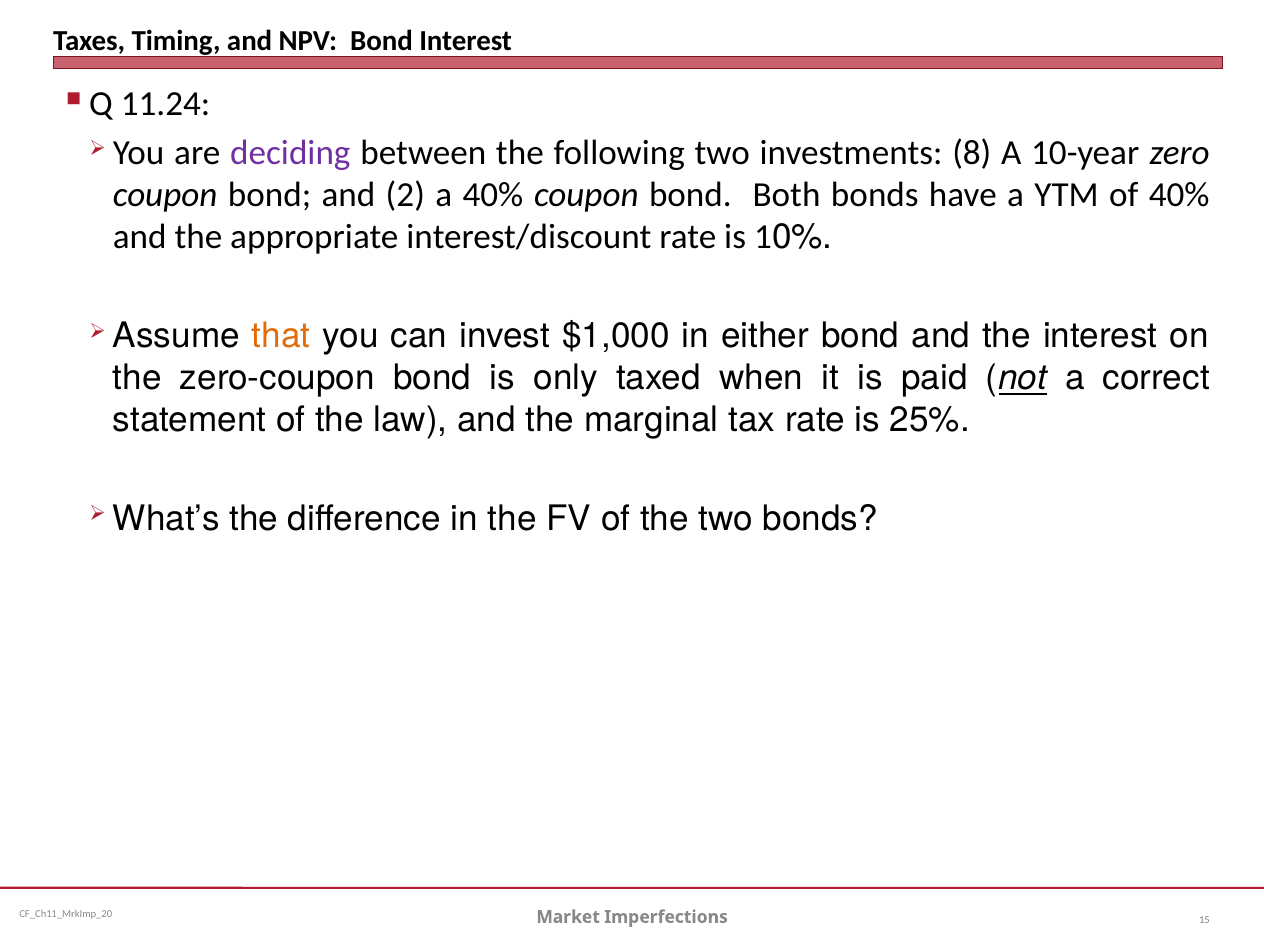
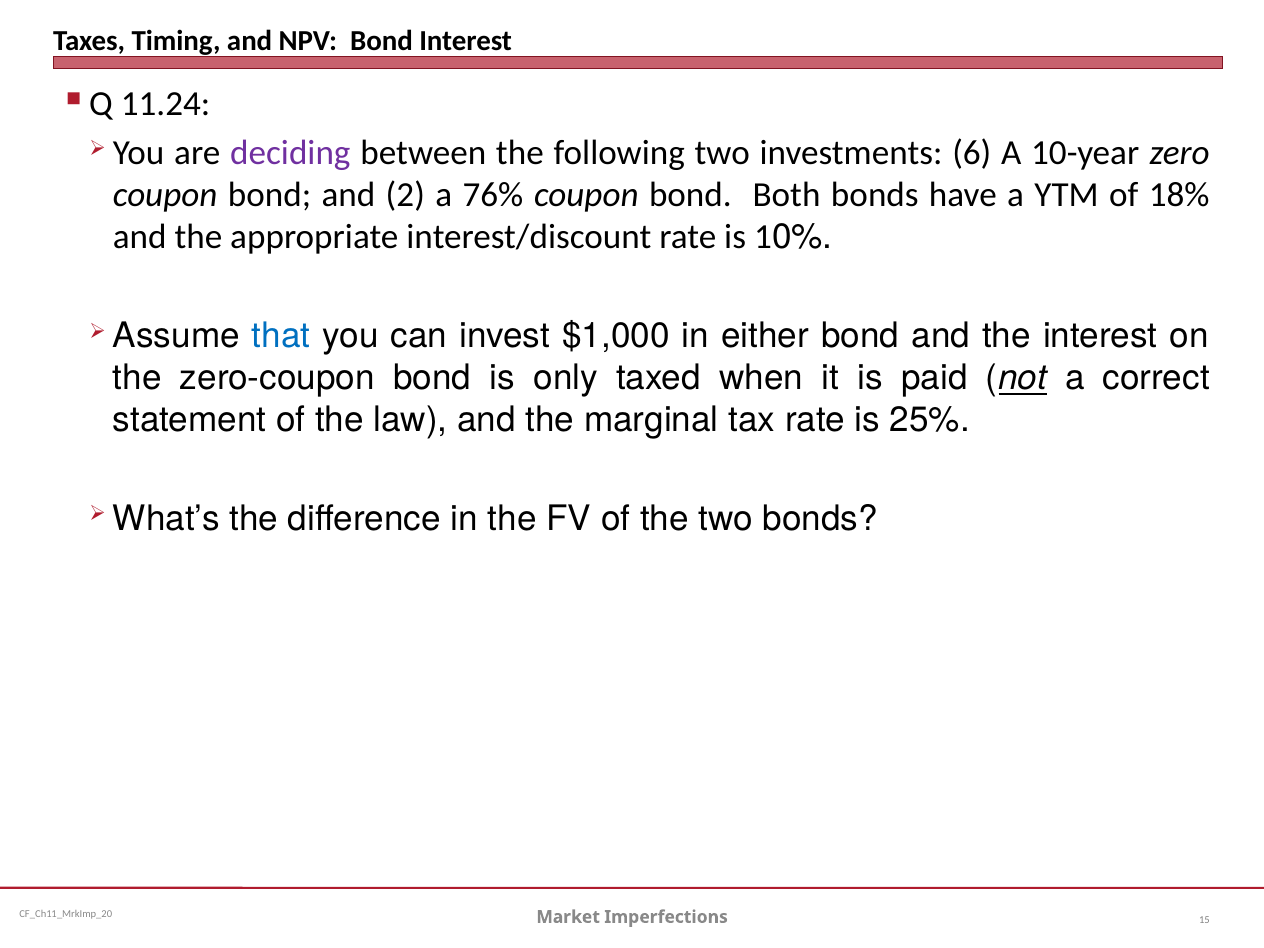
8: 8 -> 6
a 40%: 40% -> 76%
of 40%: 40% -> 18%
that colour: orange -> blue
